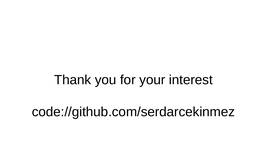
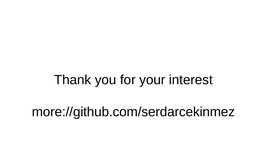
code://github.com/serdarcekinmez: code://github.com/serdarcekinmez -> more://github.com/serdarcekinmez
